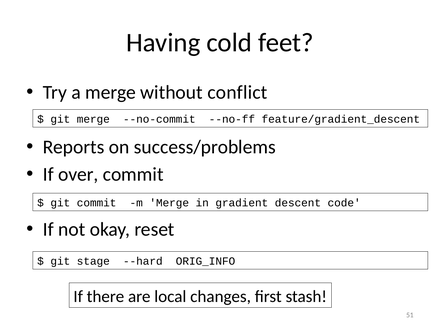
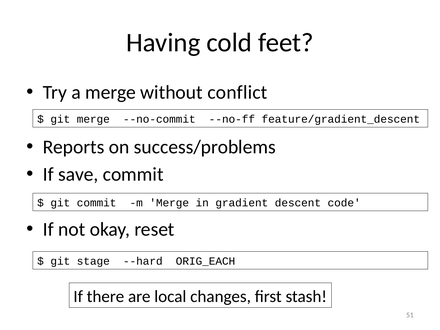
over: over -> save
ORIG_INFO: ORIG_INFO -> ORIG_EACH
